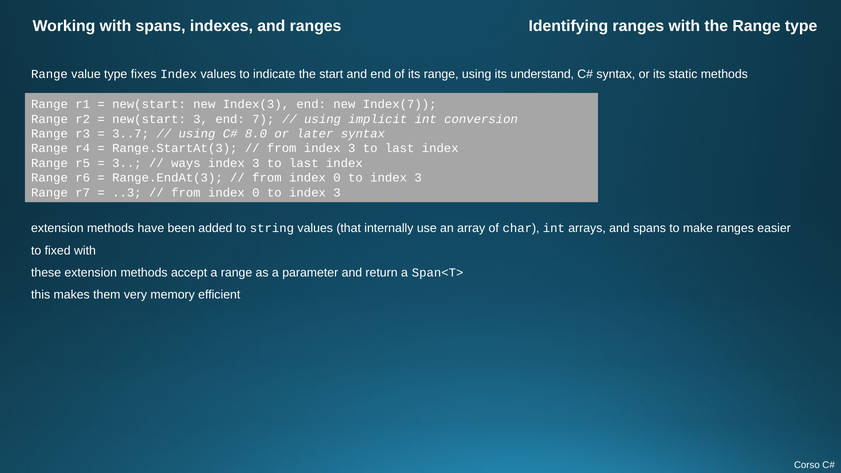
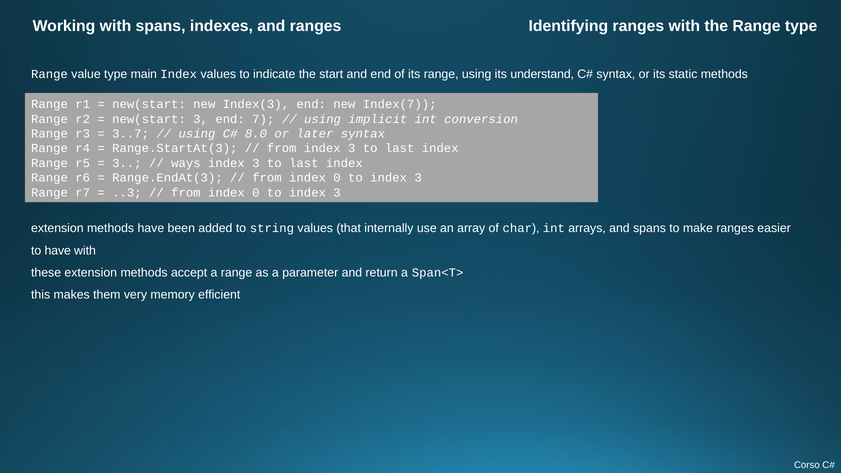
fixes: fixes -> main
to fixed: fixed -> have
